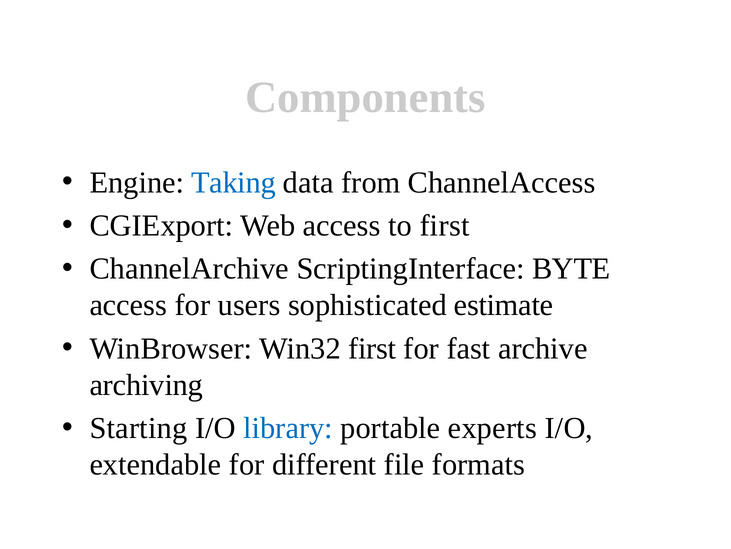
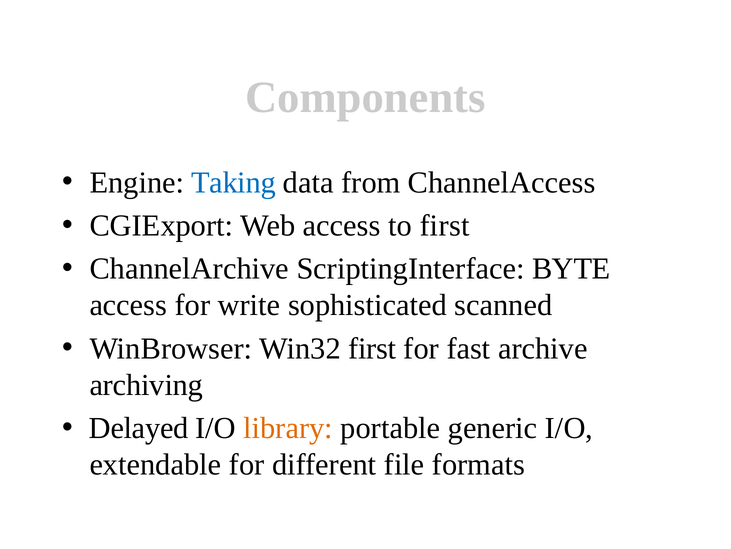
users: users -> write
estimate: estimate -> scanned
Starting: Starting -> Delayed
library colour: blue -> orange
experts: experts -> generic
